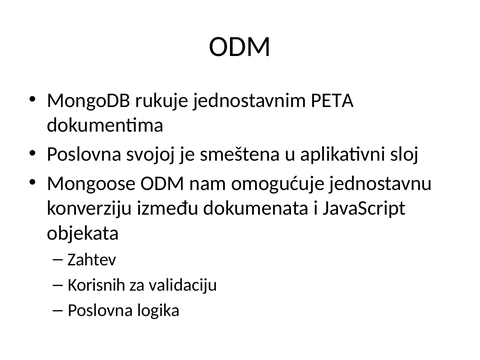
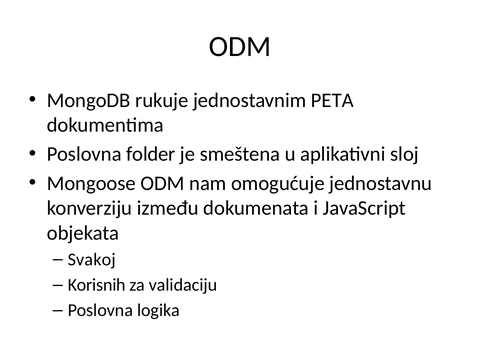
svojoj: svojoj -> folder
Zahtev: Zahtev -> Svakoj
